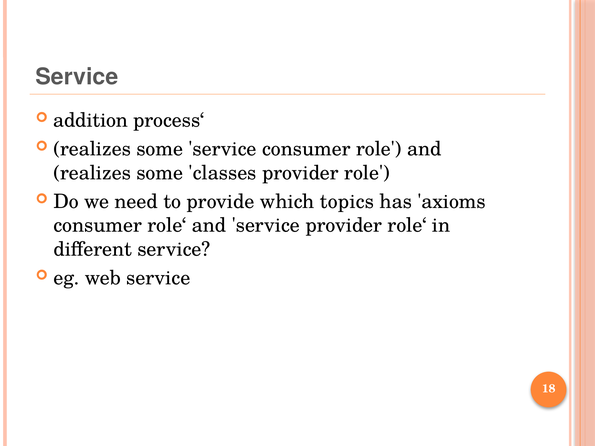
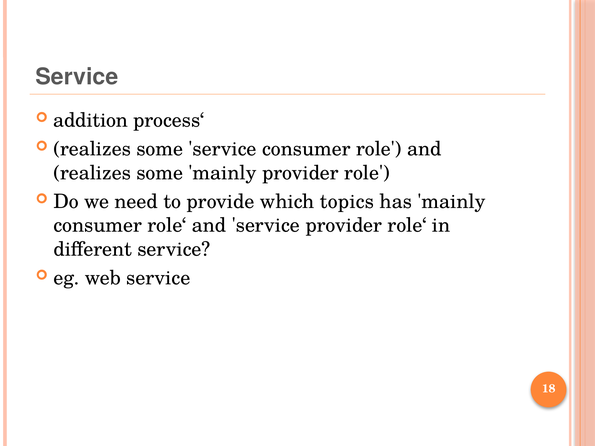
some classes: classes -> mainly
has axioms: axioms -> mainly
